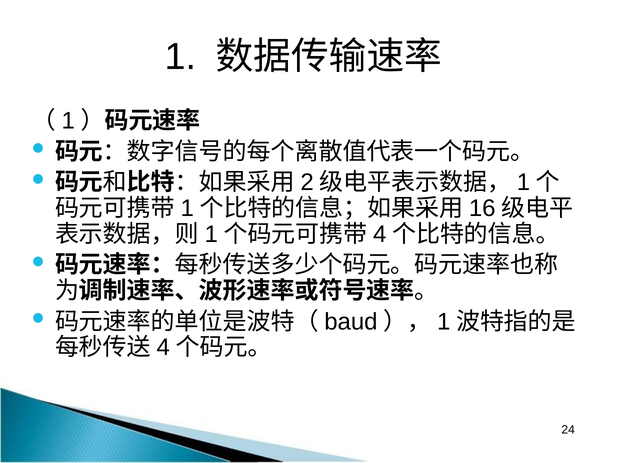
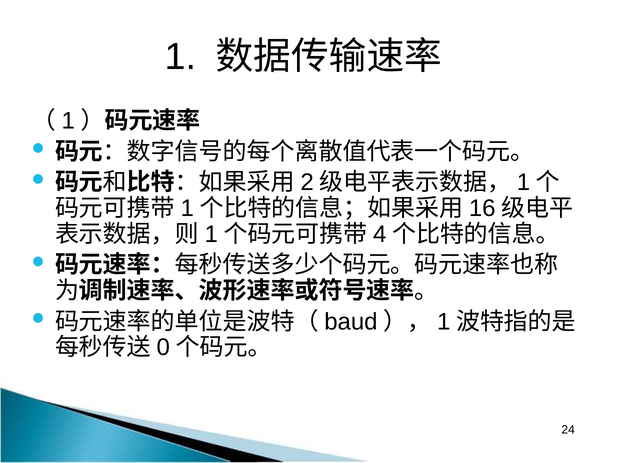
4 at (163, 347): 4 -> 0
